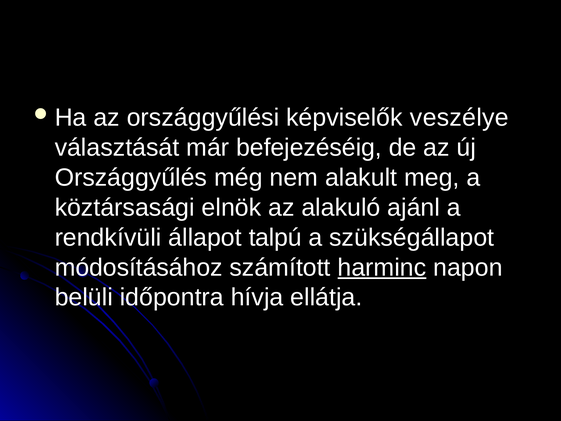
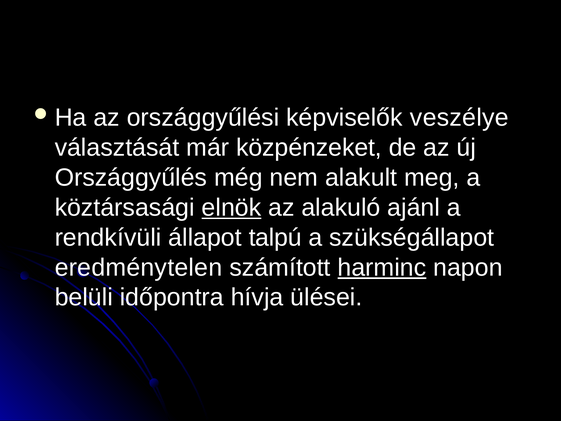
befejezéséig: befejezéséig -> közpénzeket
elnök underline: none -> present
módosításához: módosításához -> eredménytelen
ellátja: ellátja -> ülései
